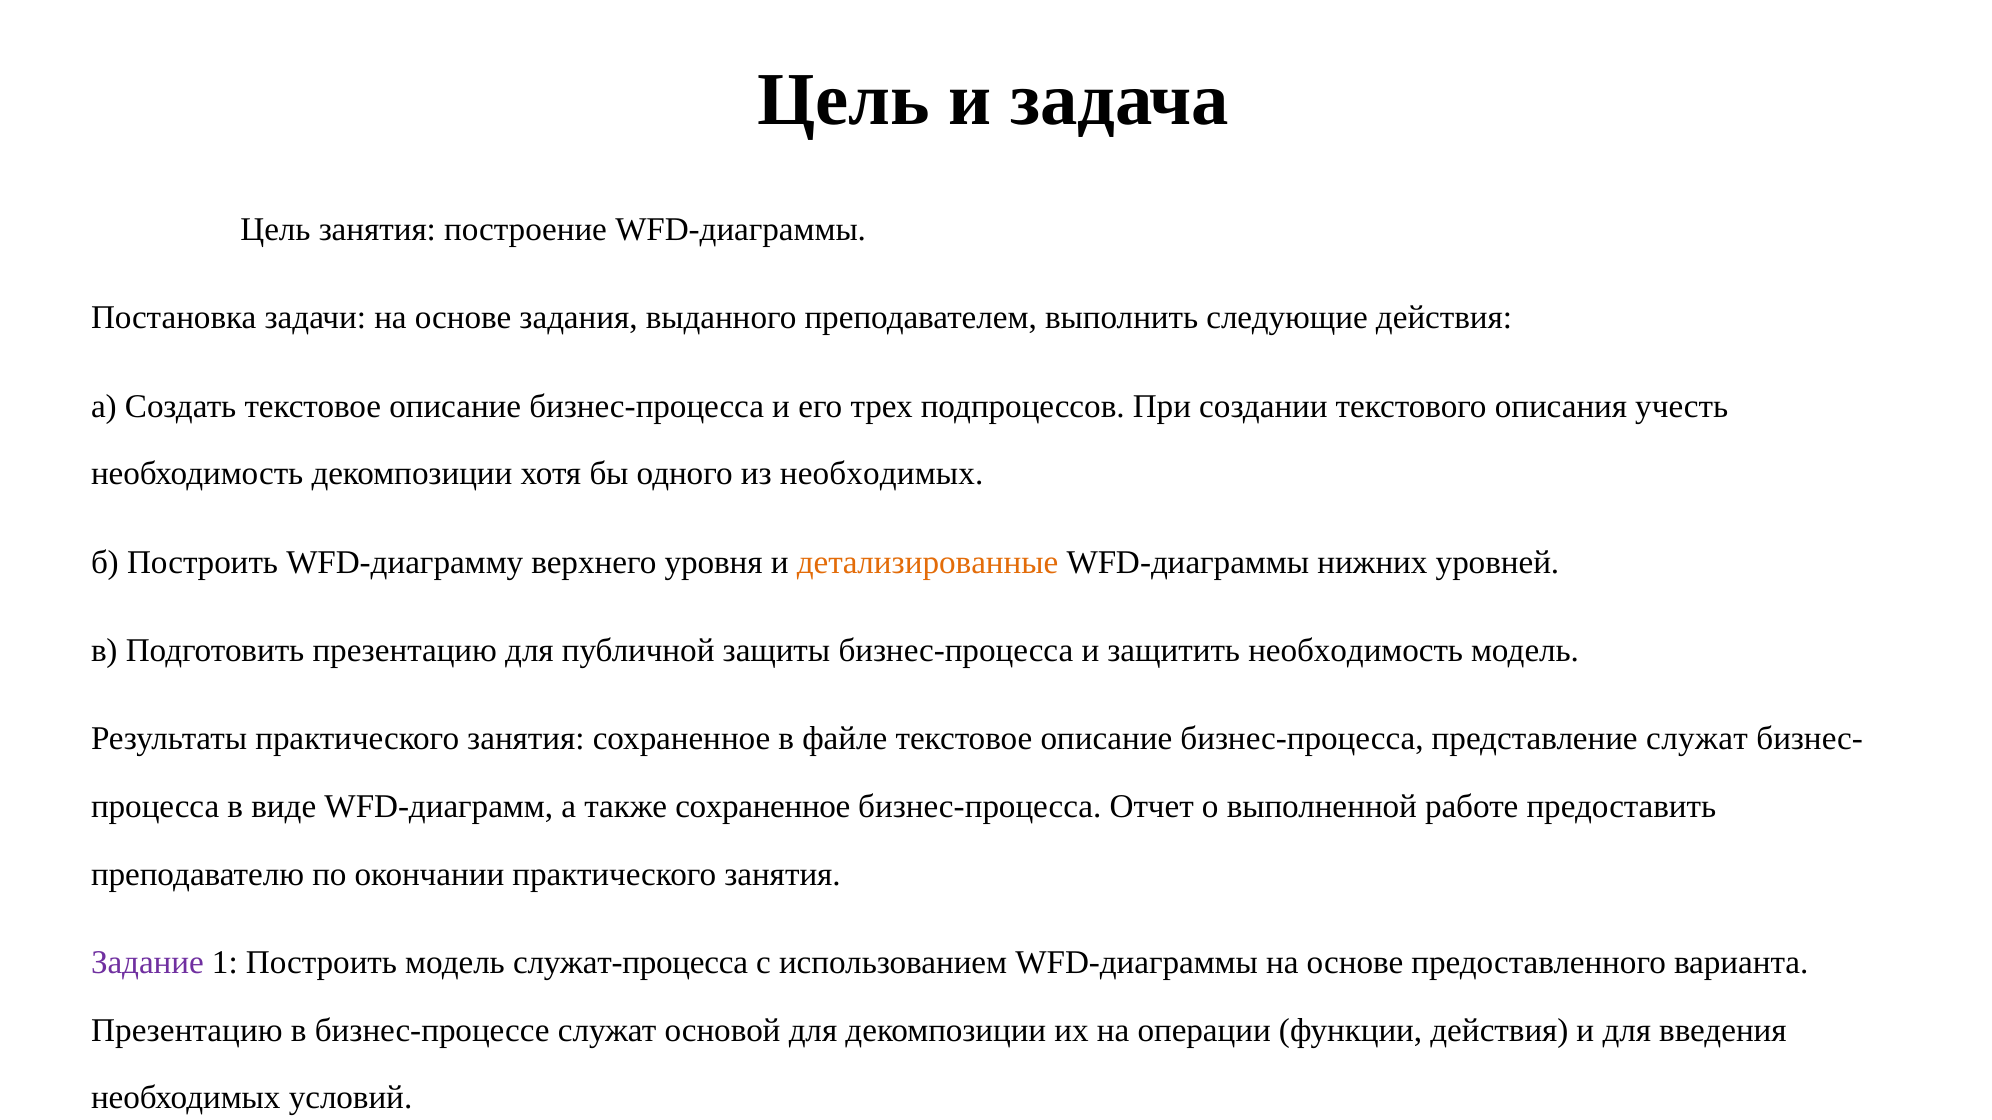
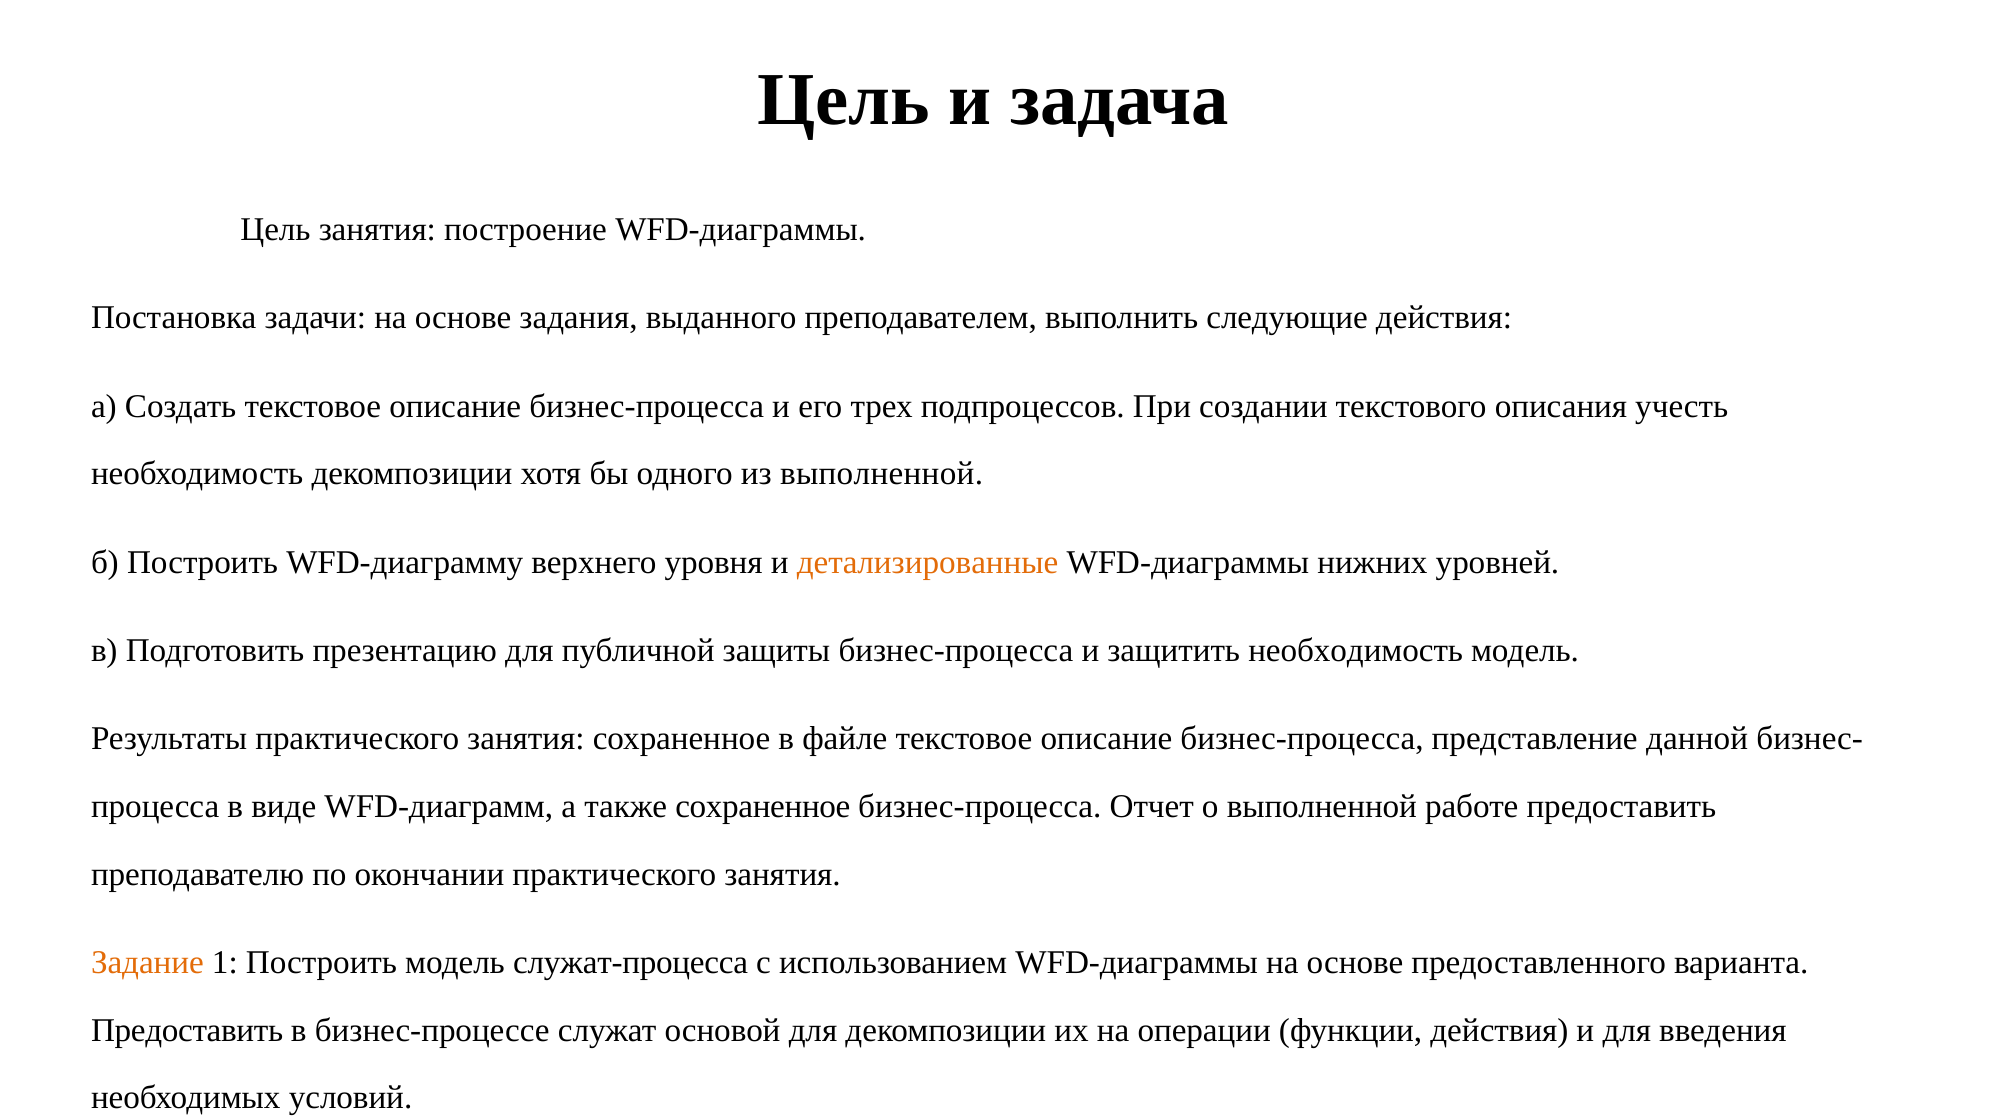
из необходимых: необходимых -> выполненной
представление служат: служат -> данной
Задание colour: purple -> orange
Презентацию at (187, 1031): Презентацию -> Предоставить
